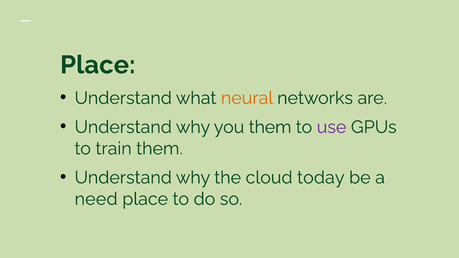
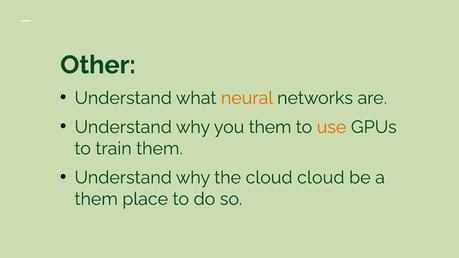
Place at (98, 65): Place -> Other
use colour: purple -> orange
cloud today: today -> cloud
need at (96, 199): need -> them
